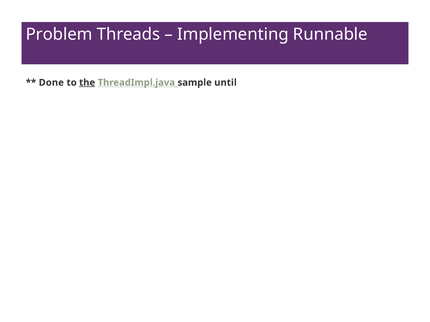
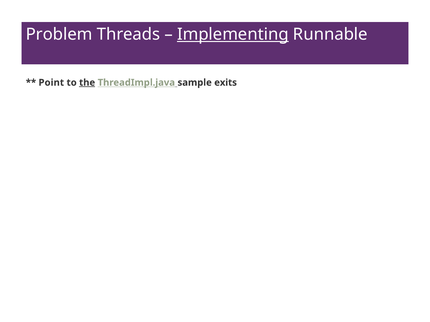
Implementing underline: none -> present
Done: Done -> Point
until: until -> exits
